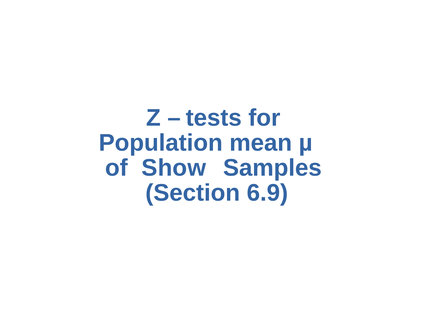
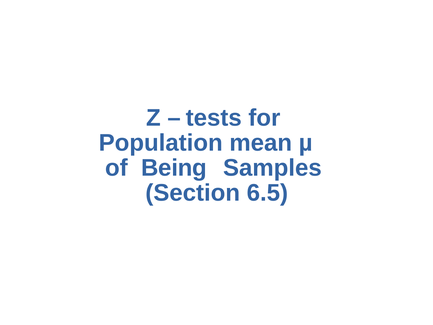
Show: Show -> Being
6.9: 6.9 -> 6.5
